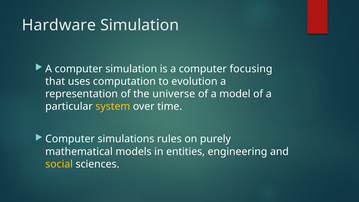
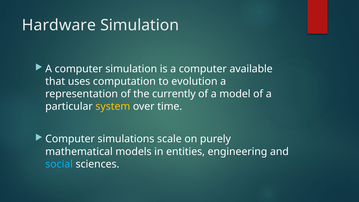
focusing: focusing -> available
universe: universe -> currently
rules: rules -> scale
social colour: yellow -> light blue
